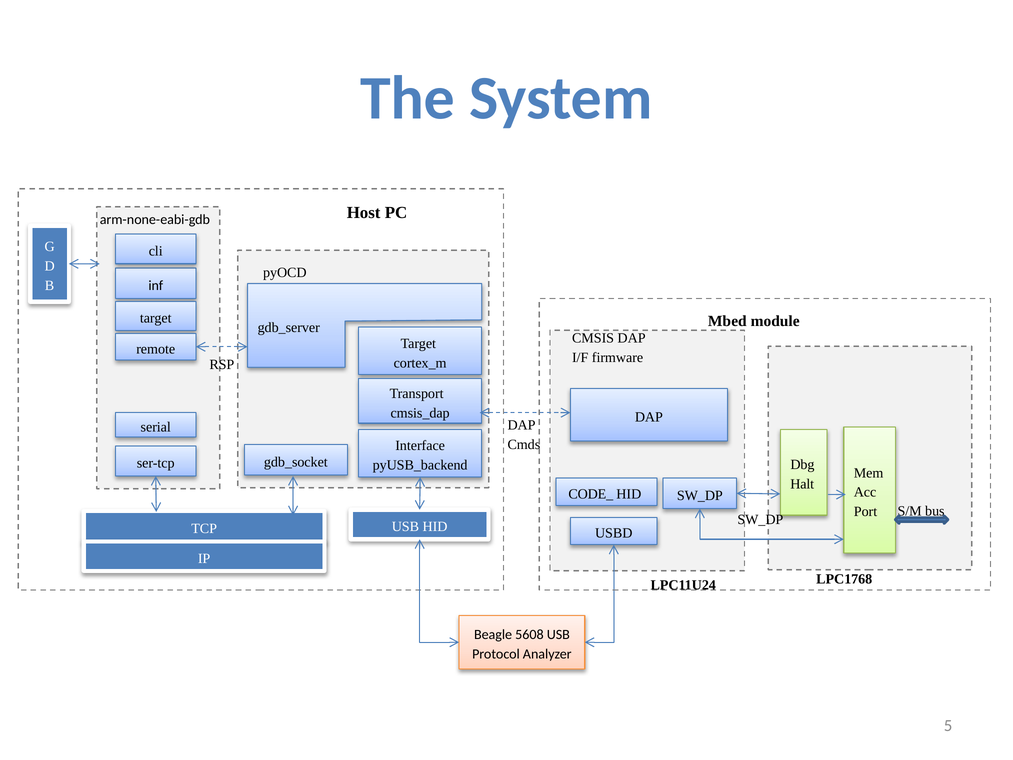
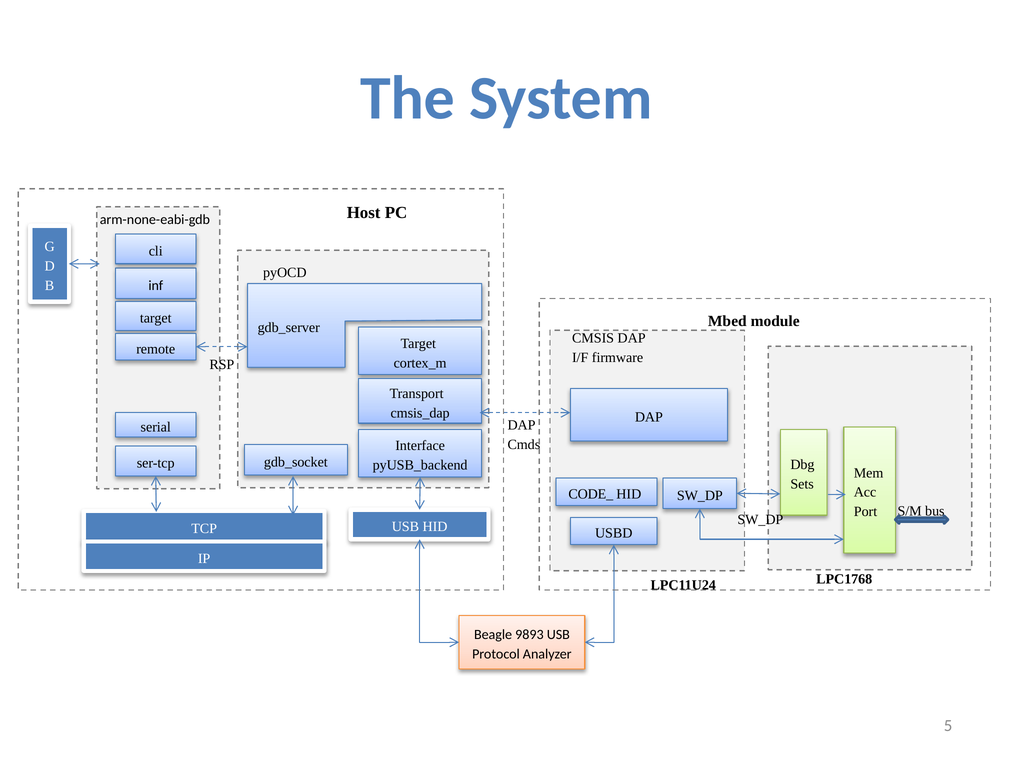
Halt: Halt -> Sets
5608: 5608 -> 9893
